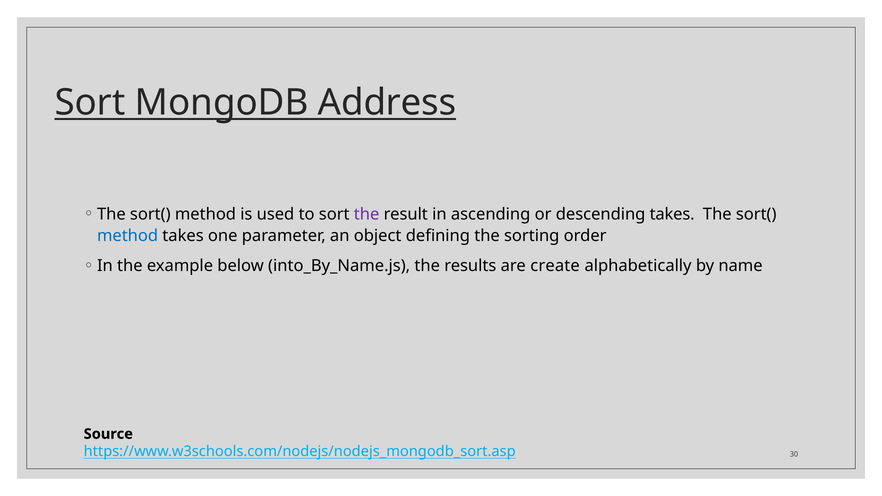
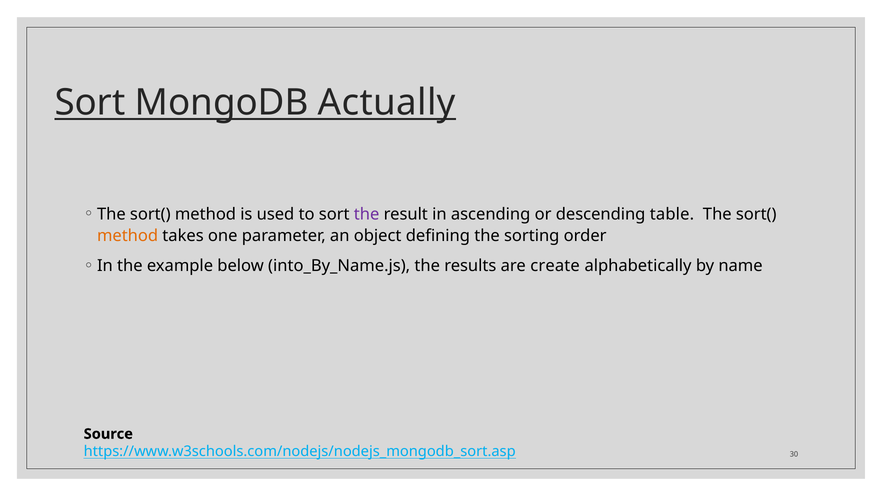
Address: Address -> Actually
descending takes: takes -> table
method at (128, 236) colour: blue -> orange
